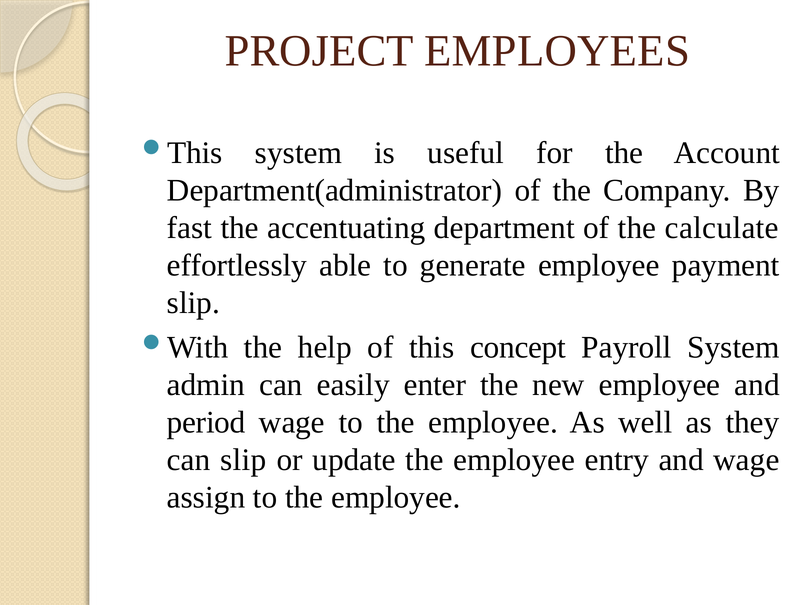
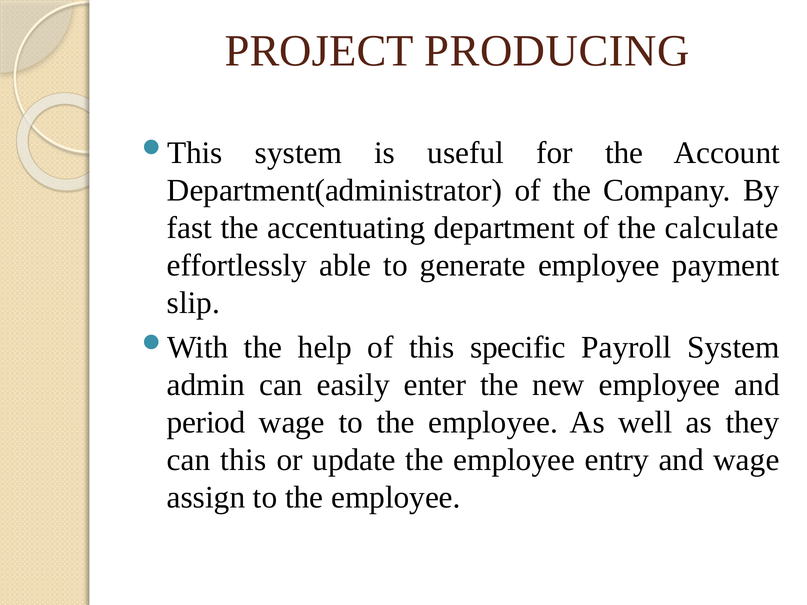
EMPLOYEES: EMPLOYEES -> PRODUCING
concept: concept -> specific
can slip: slip -> this
